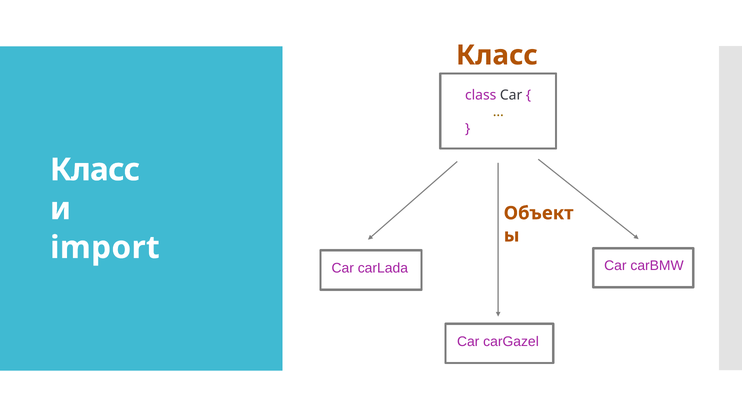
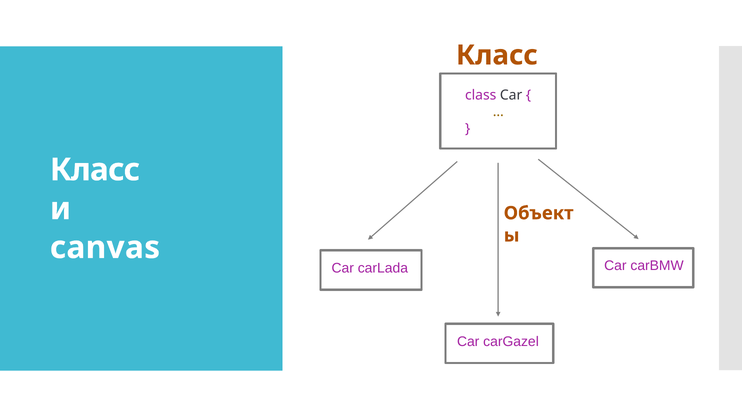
import: import -> canvas
